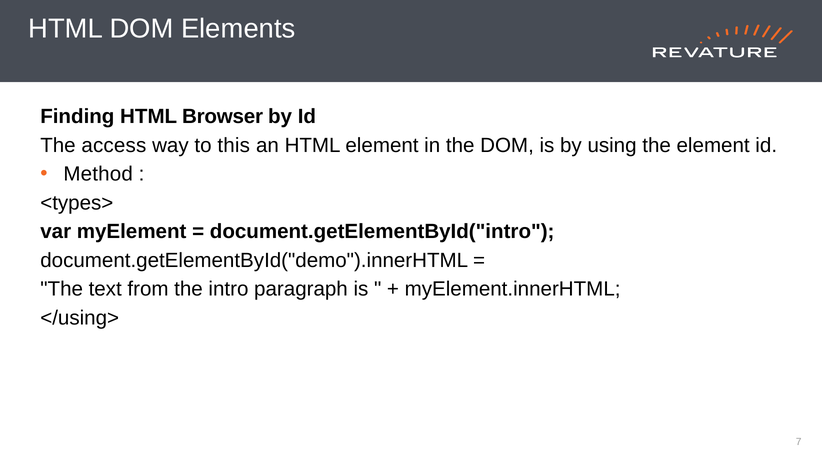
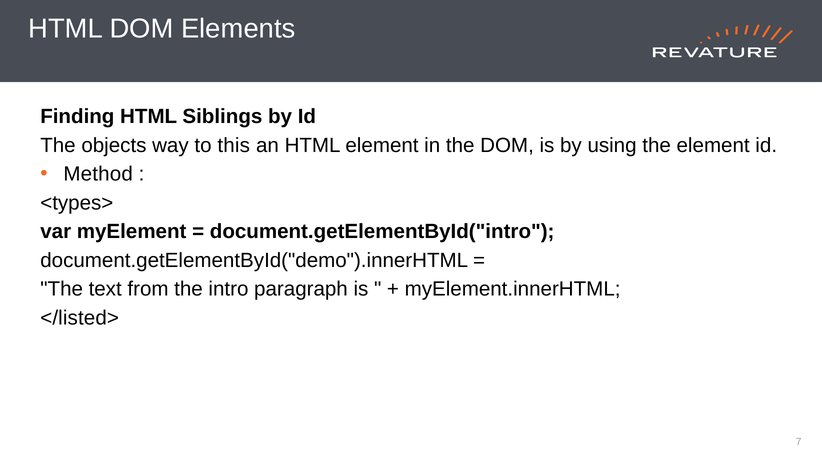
Browser: Browser -> Siblings
access: access -> objects
</using>: </using> -> </listed>
